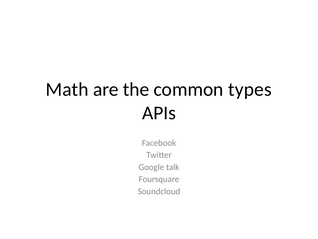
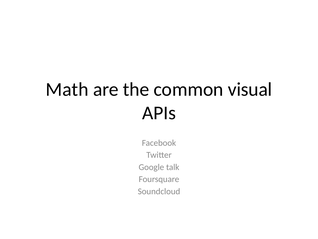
types: types -> visual
